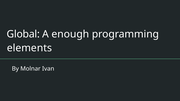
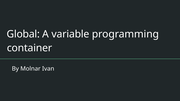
enough: enough -> variable
elements: elements -> container
